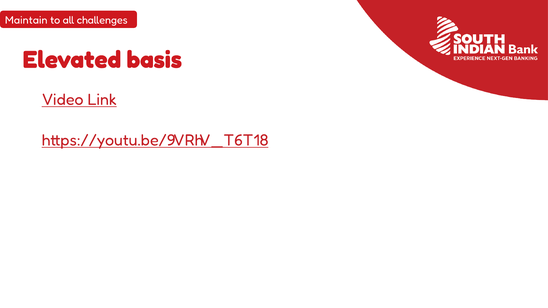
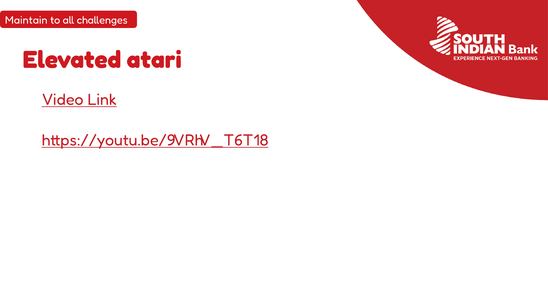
basis: basis -> atari
